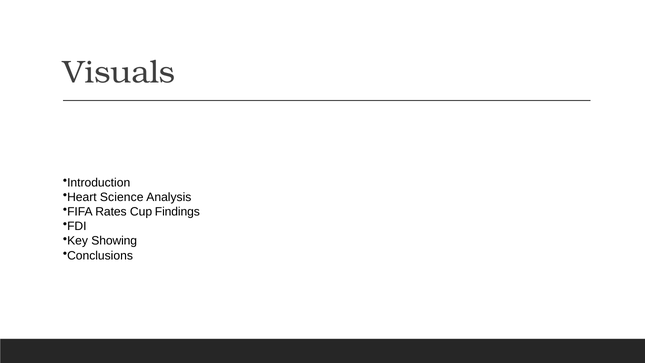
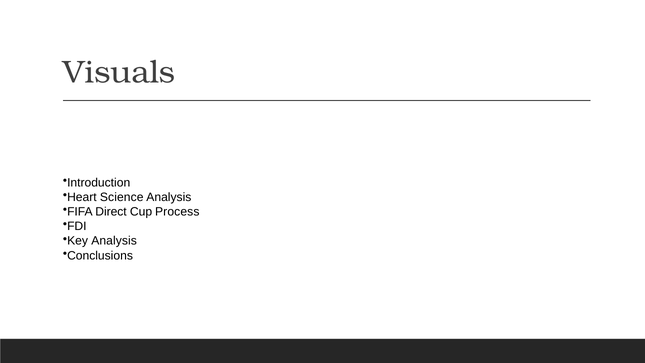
Rates: Rates -> Direct
Findings: Findings -> Process
Key Showing: Showing -> Analysis
